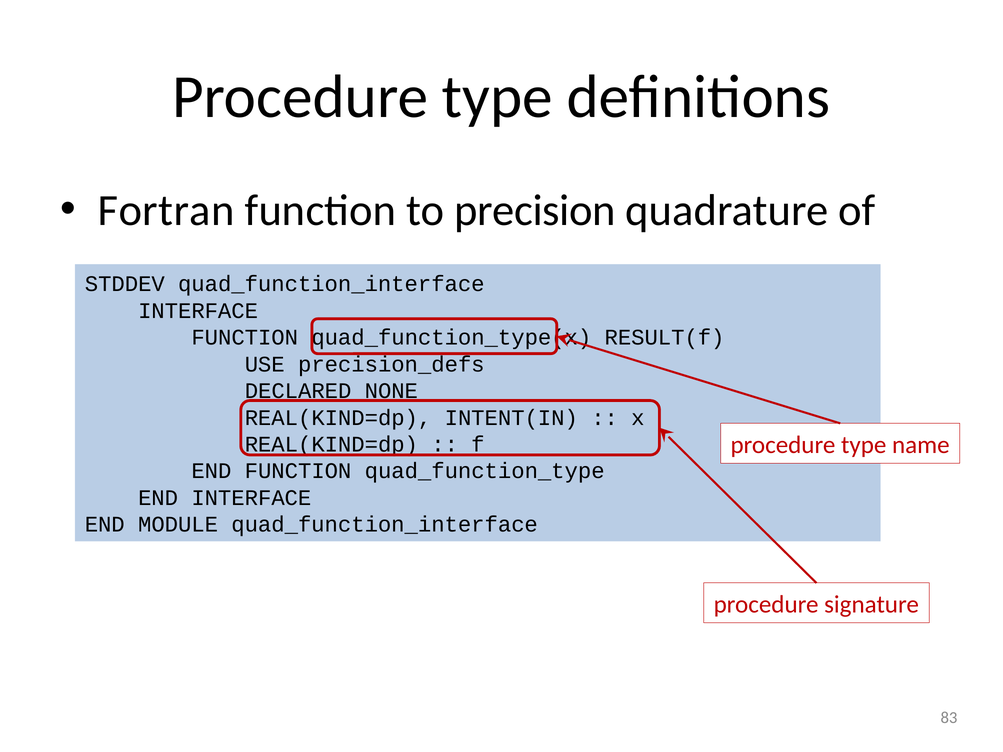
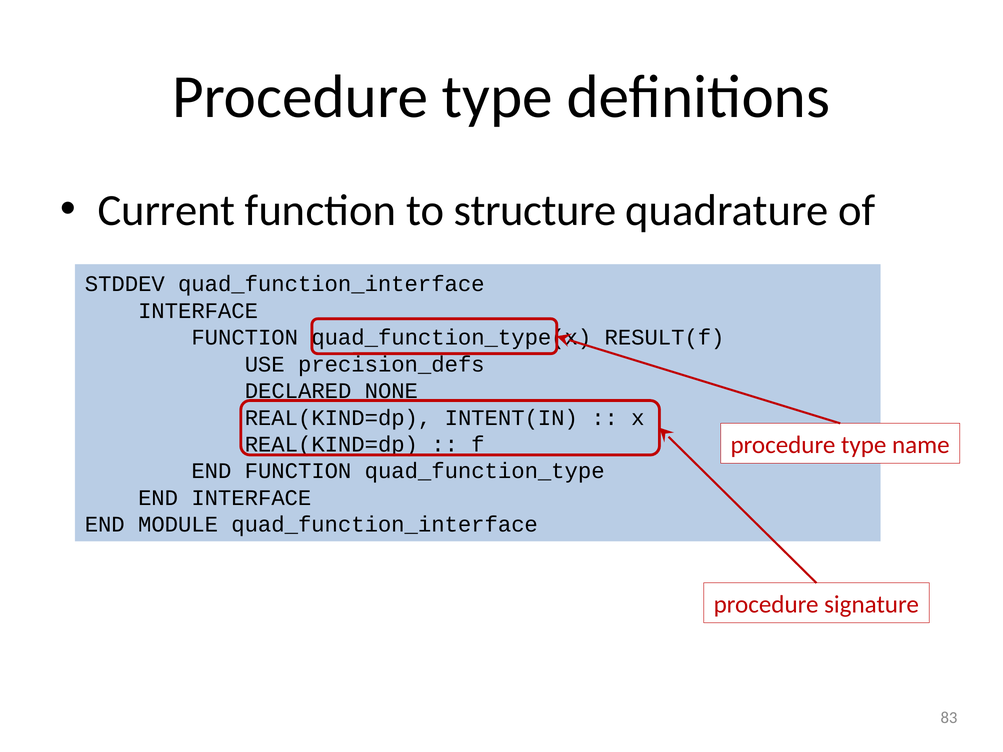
Fortran: Fortran -> Current
precision: precision -> structure
